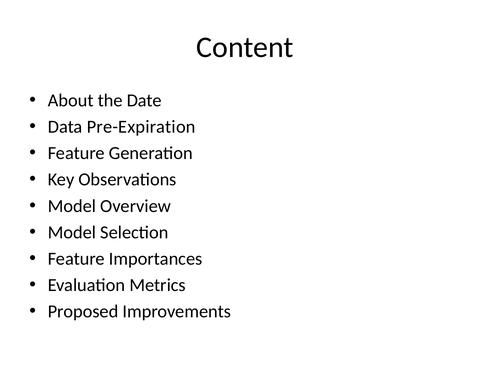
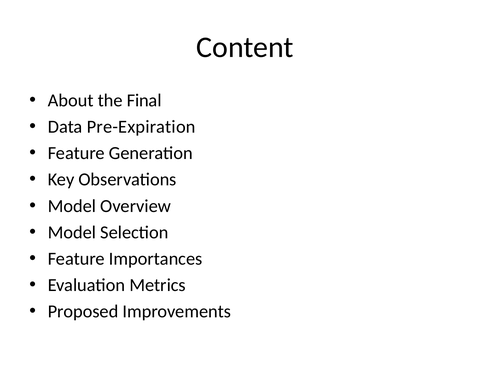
Date: Date -> Final
